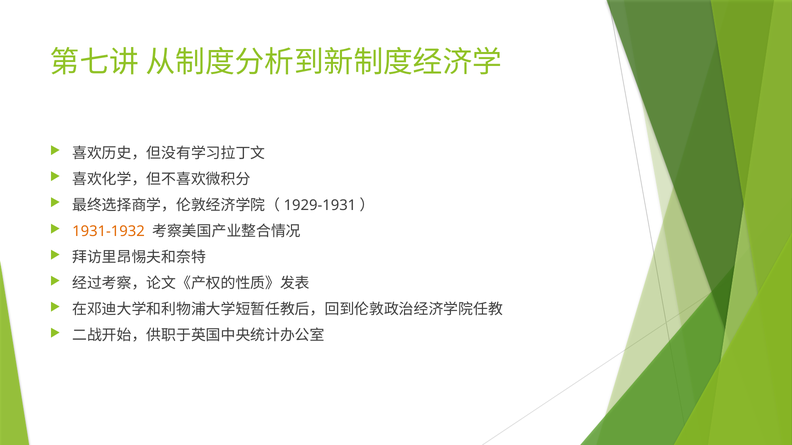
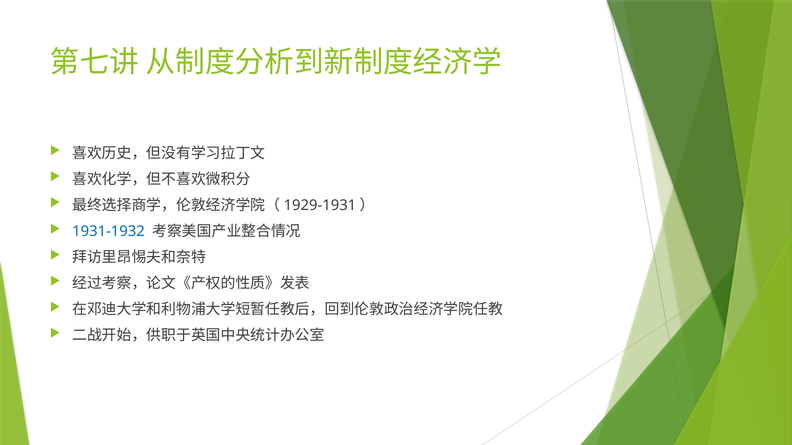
1931-1932 colour: orange -> blue
